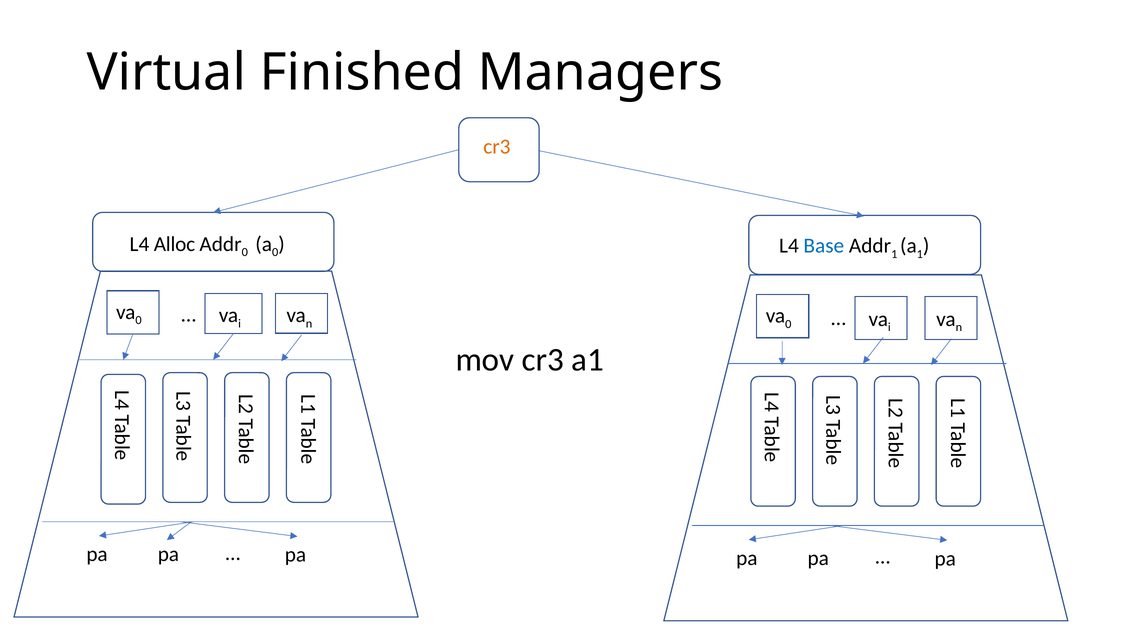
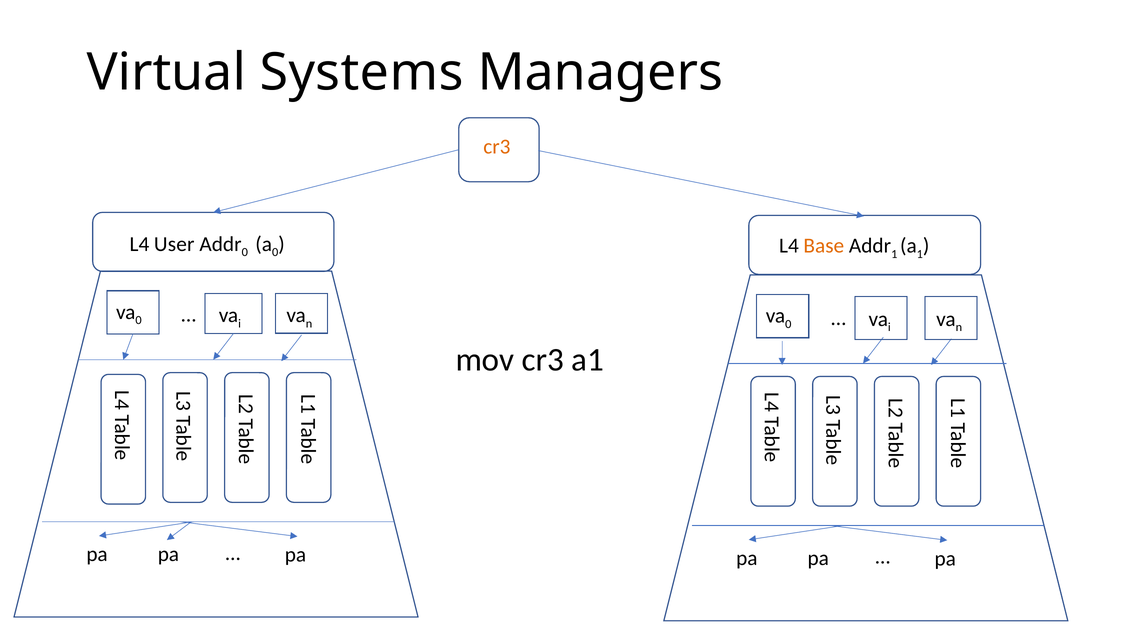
Finished: Finished -> Systems
Alloc: Alloc -> User
Base colour: blue -> orange
